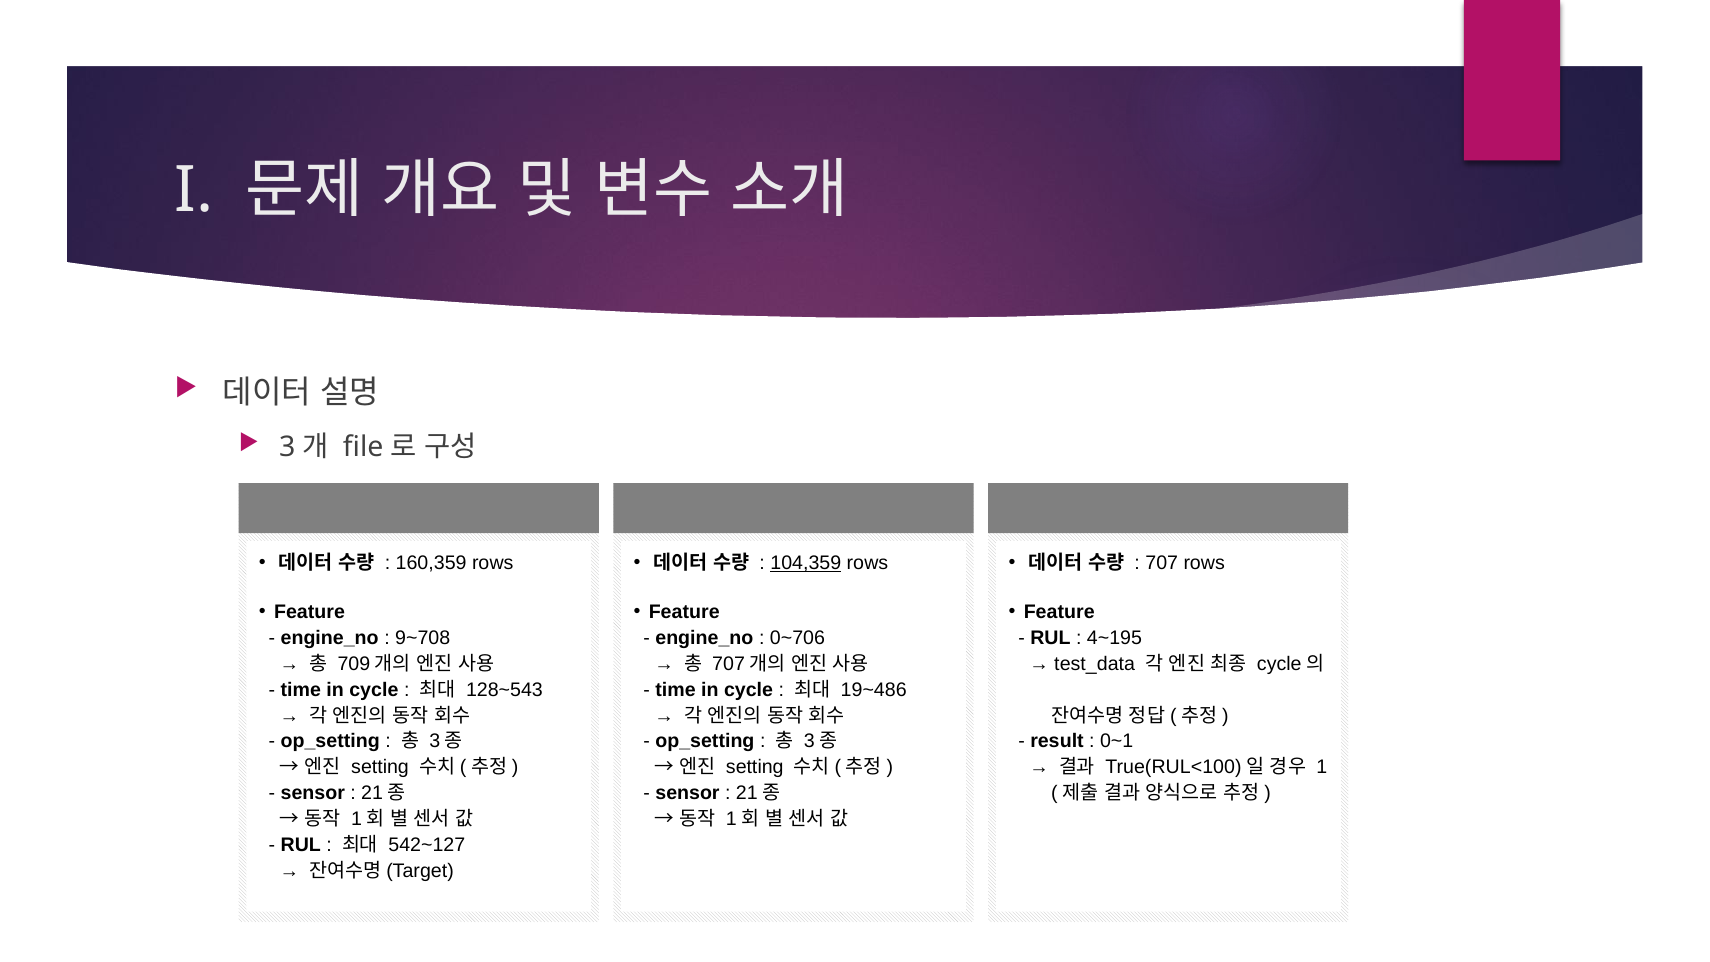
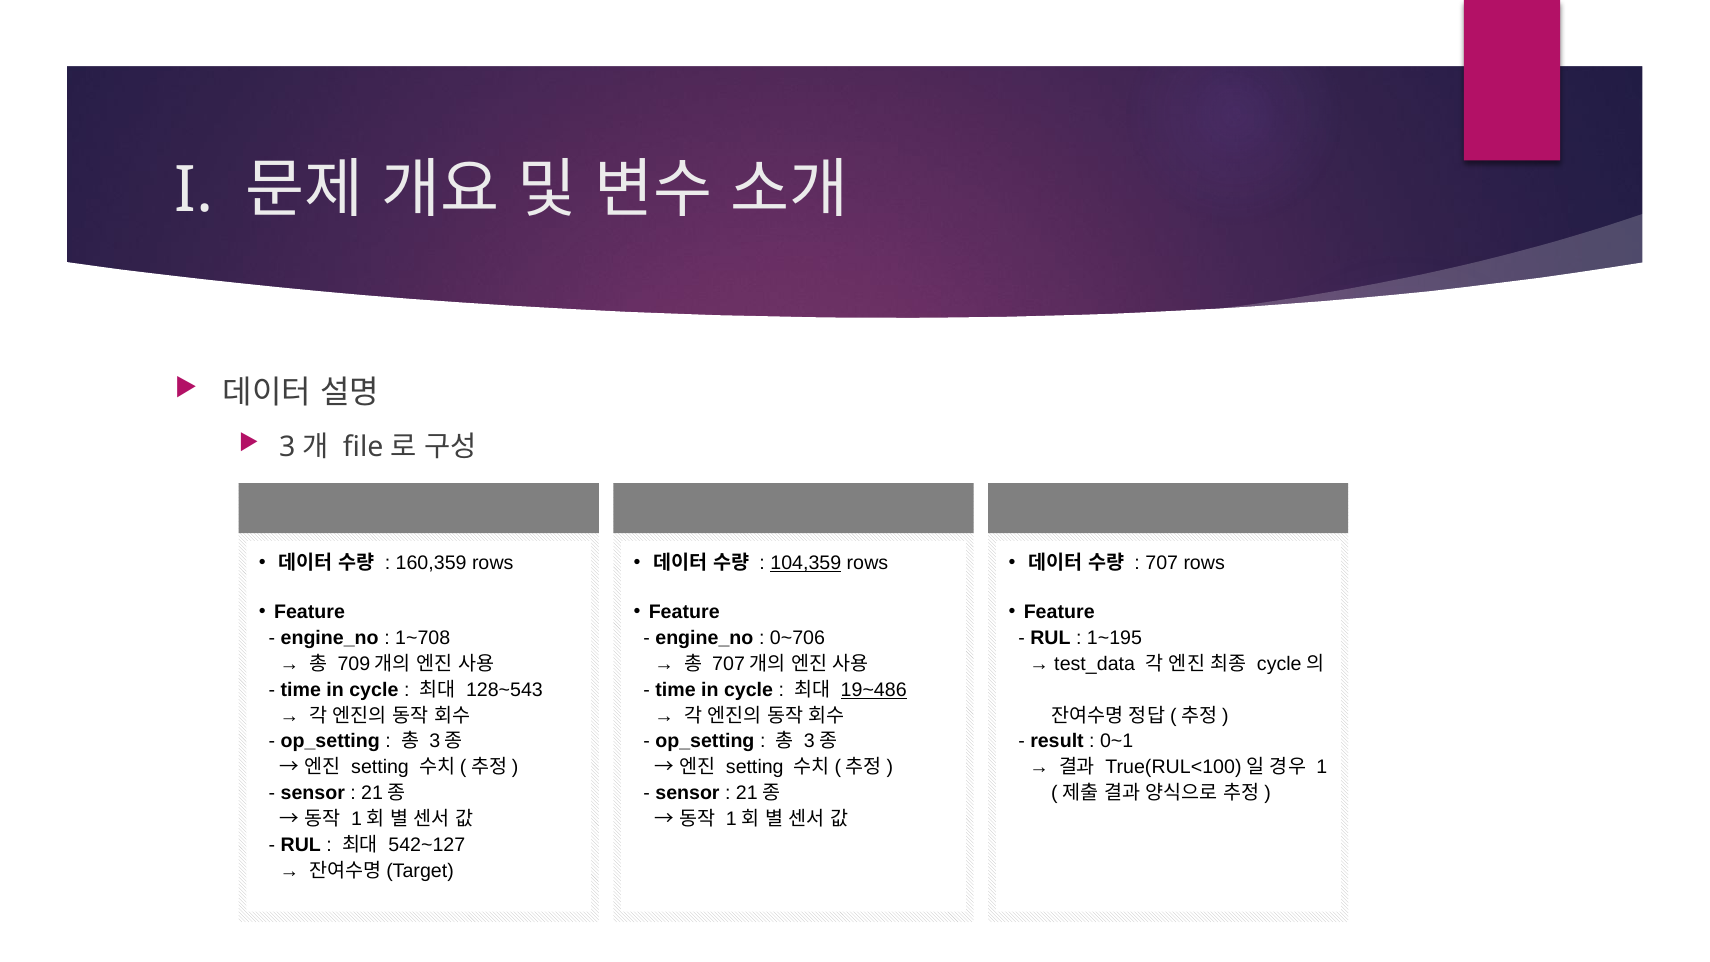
9~708: 9~708 -> 1~708
4~195: 4~195 -> 1~195
19~486 underline: none -> present
